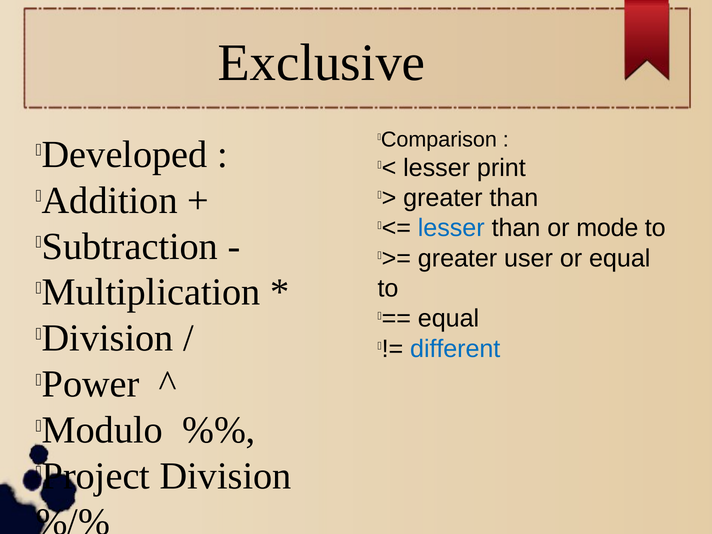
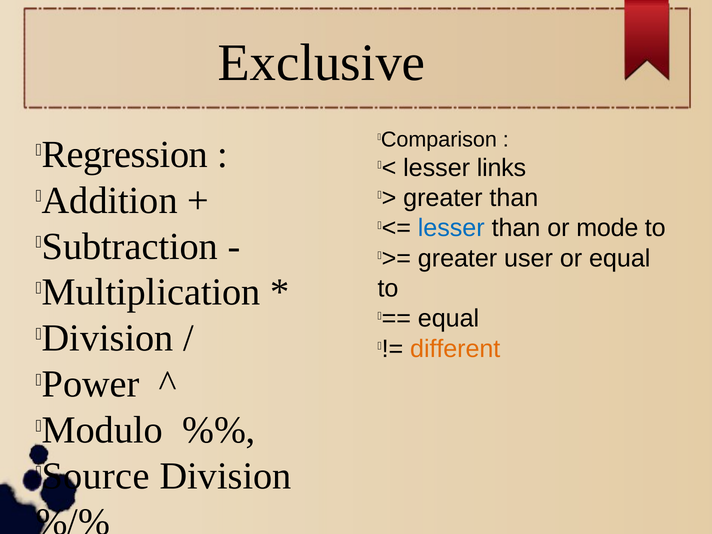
Developed: Developed -> Regression
print: print -> links
different colour: blue -> orange
Project: Project -> Source
